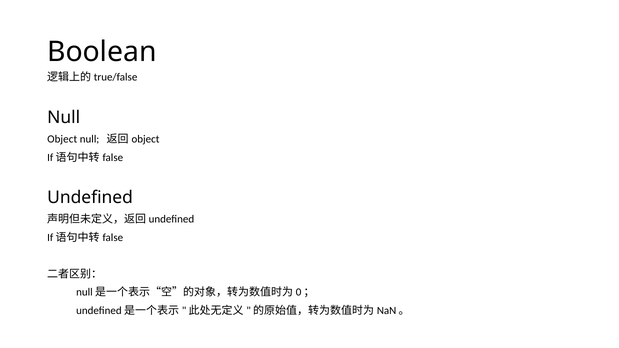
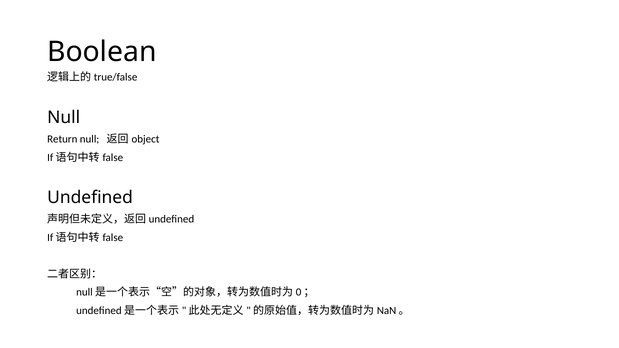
Object: Object -> Return
